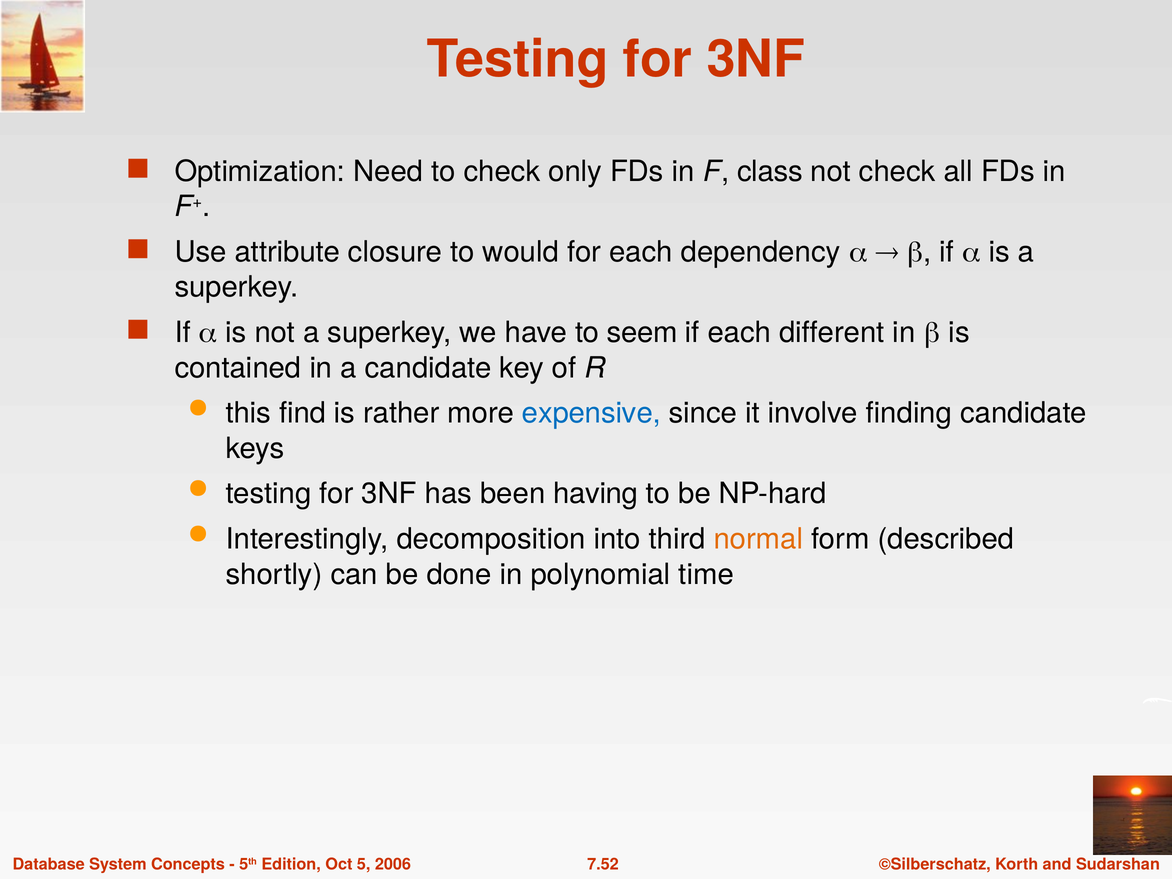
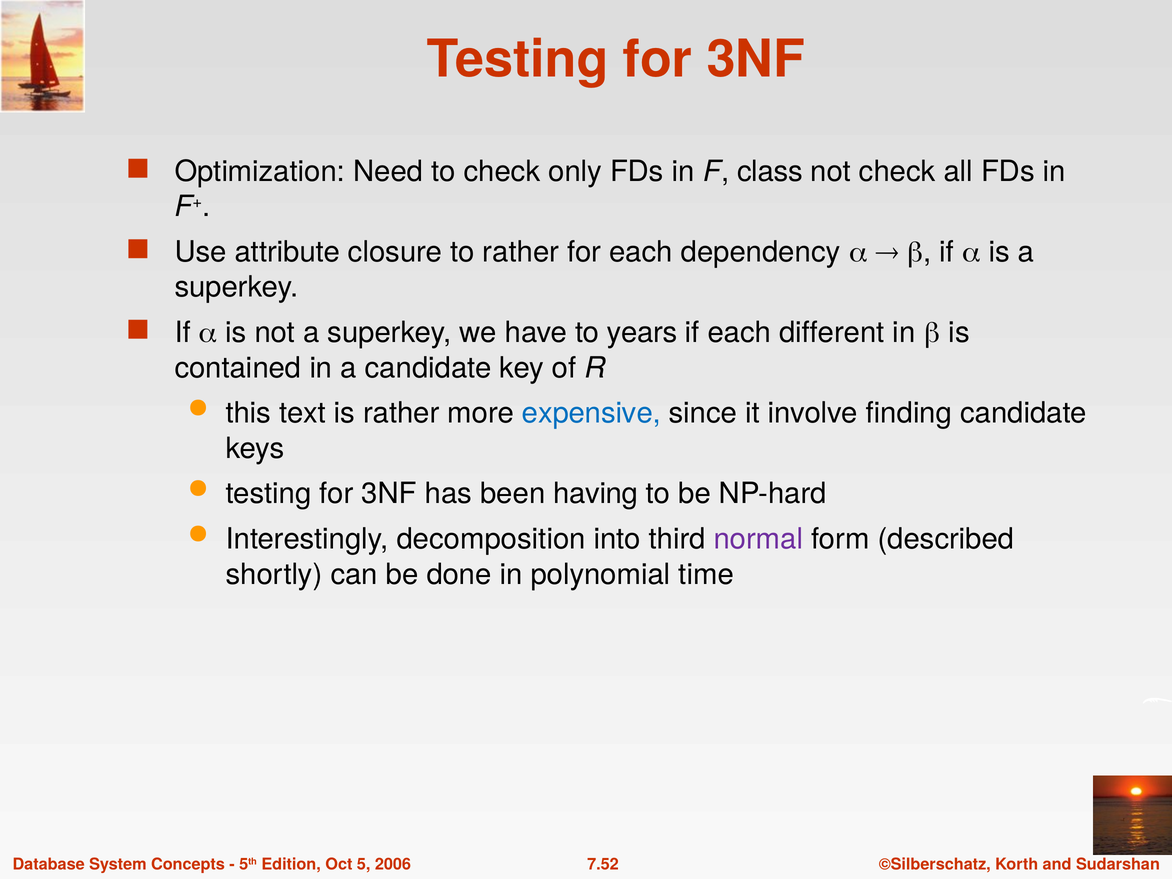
to would: would -> rather
seem: seem -> years
find: find -> text
normal colour: orange -> purple
